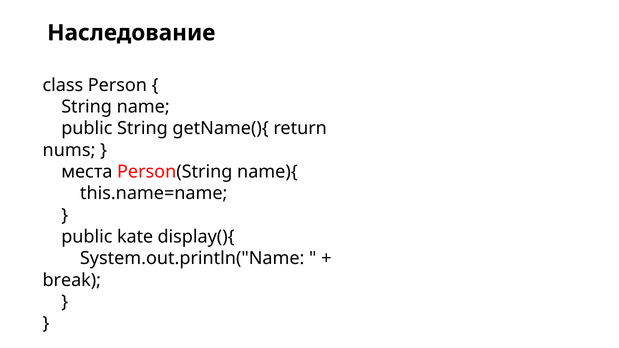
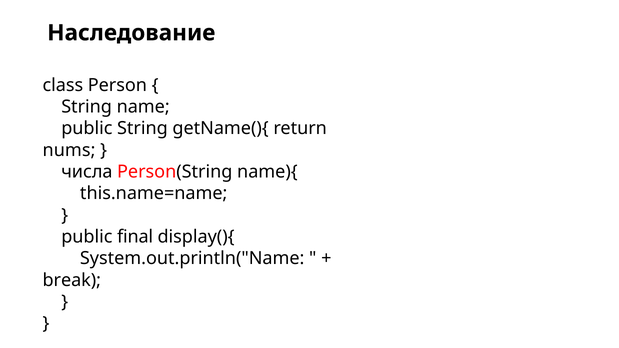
места: места -> числа
kate: kate -> final
